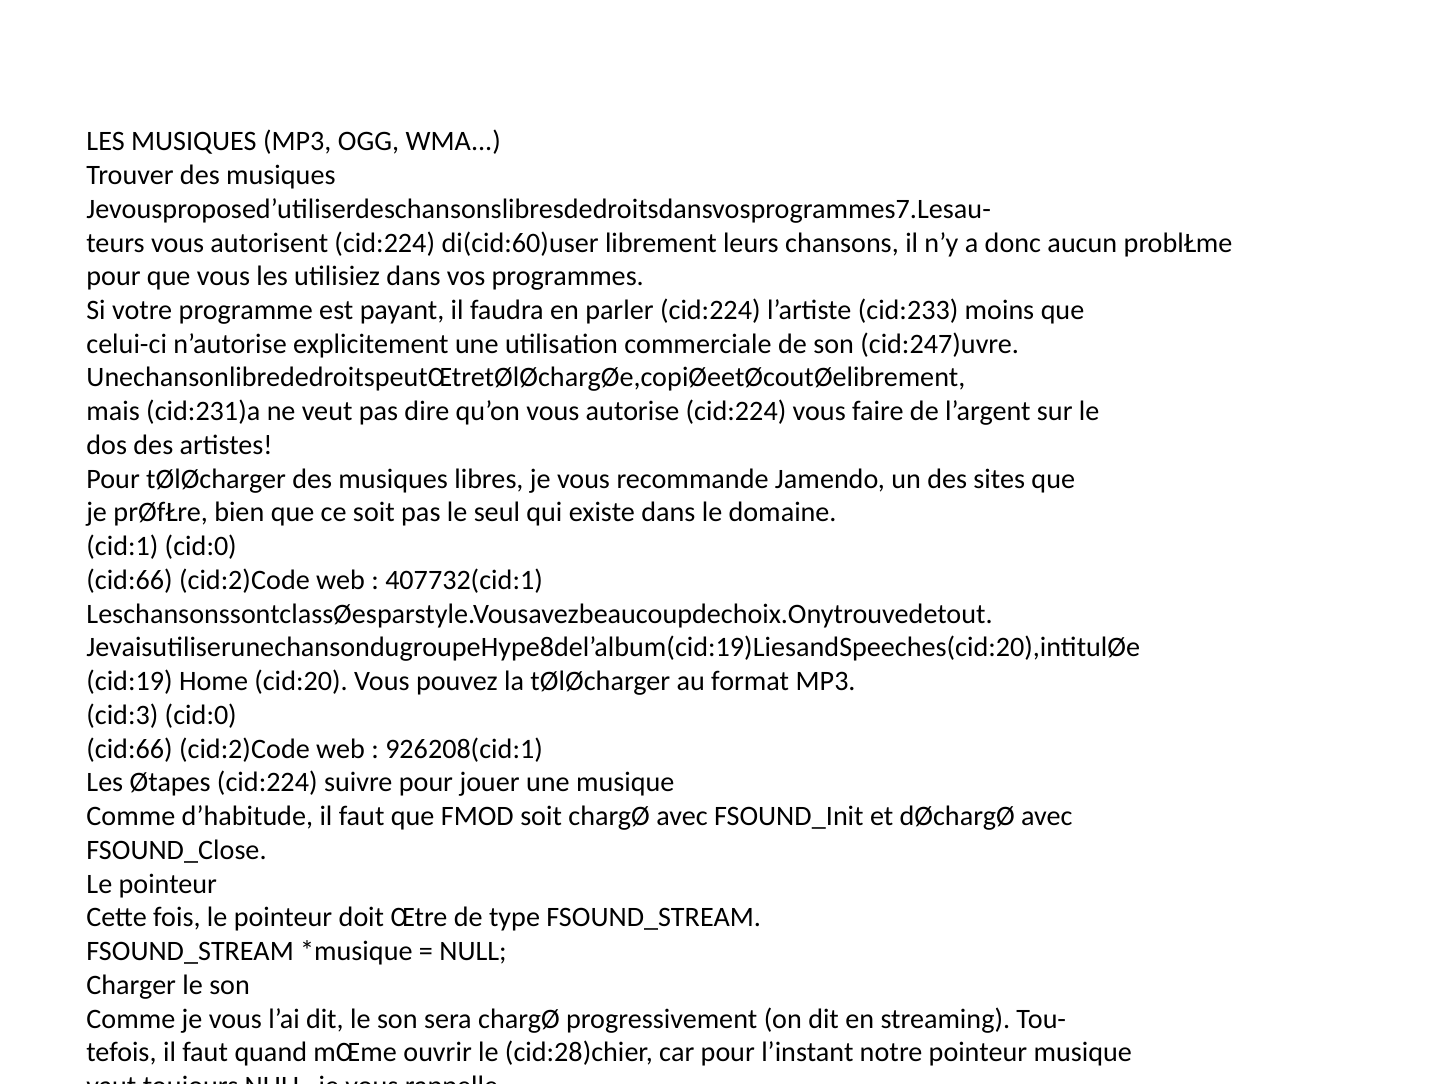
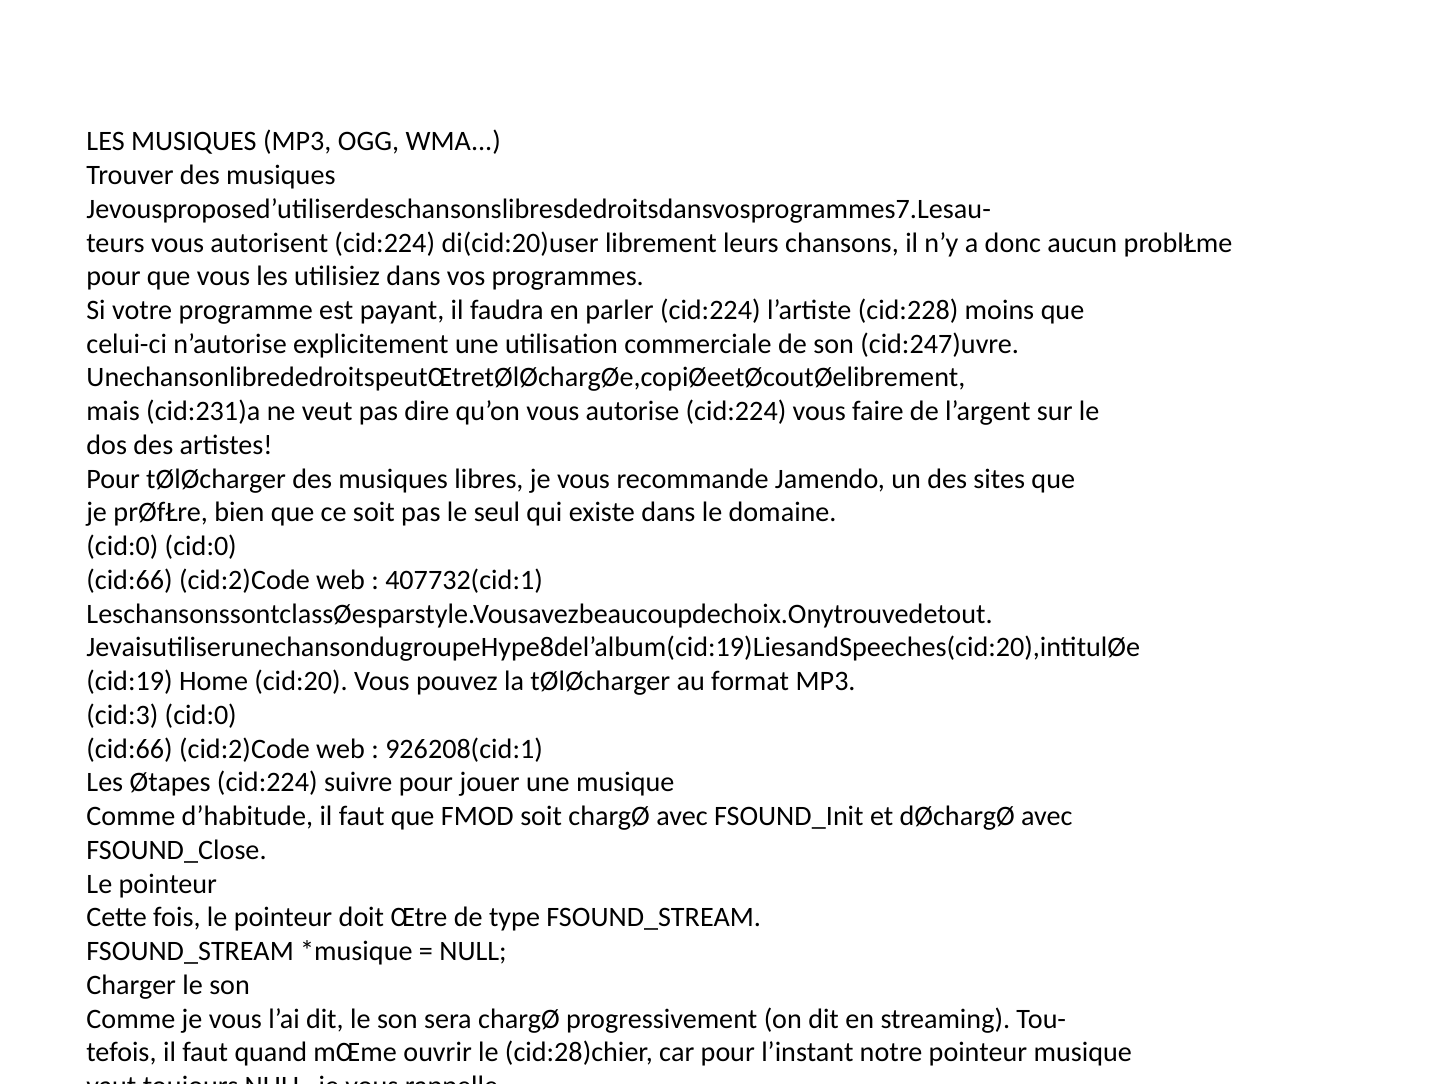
di(cid:60)user: di(cid:60)user -> di(cid:20)user
cid:233: cid:233 -> cid:228
cid:1 at (122, 547): cid:1 -> cid:0
